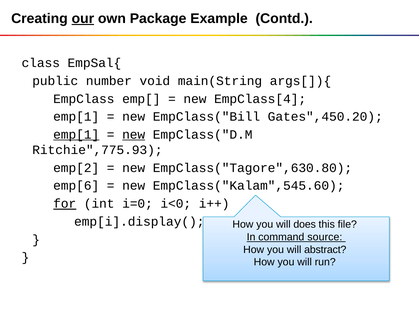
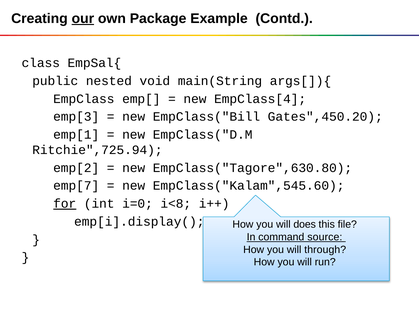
number: number -> nested
emp[1 at (76, 117): emp[1 -> emp[3
emp[1 at (76, 135) underline: present -> none
new at (134, 135) underline: present -> none
Ritchie",775.93: Ritchie",775.93 -> Ritchie",725.94
emp[6: emp[6 -> emp[7
i<0: i<0 -> i<8
abstract: abstract -> through
